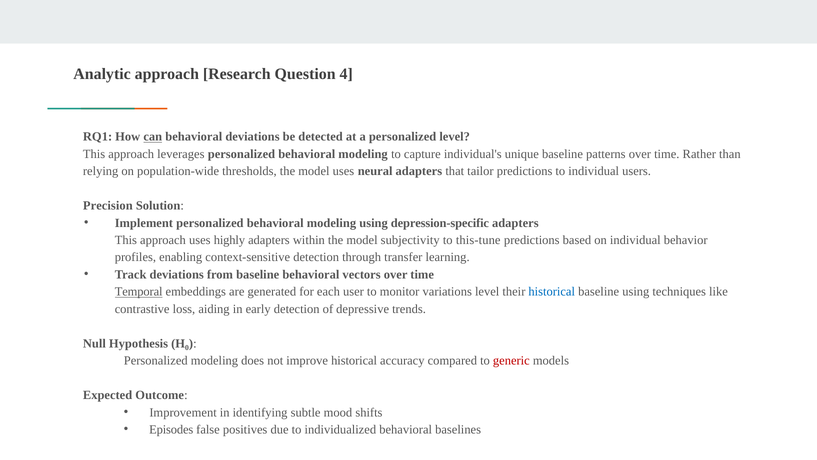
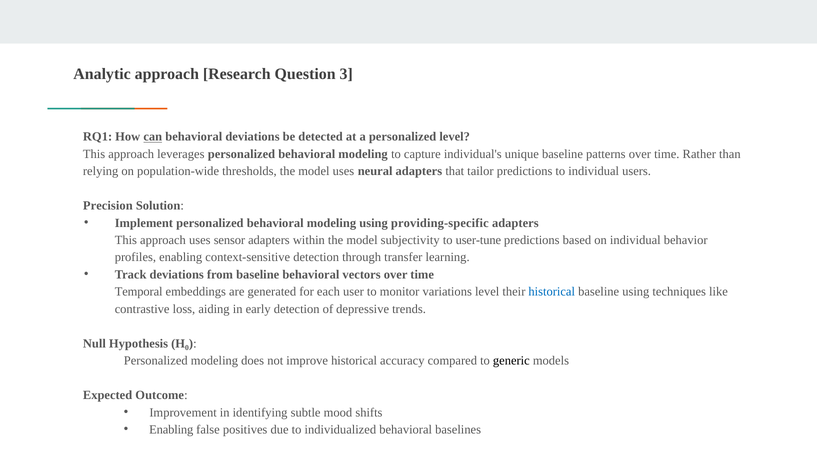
4: 4 -> 3
depression-specific: depression-specific -> providing-specific
highly: highly -> sensor
this-tune: this-tune -> user-tune
Temporal underline: present -> none
generic colour: red -> black
Episodes at (171, 429): Episodes -> Enabling
